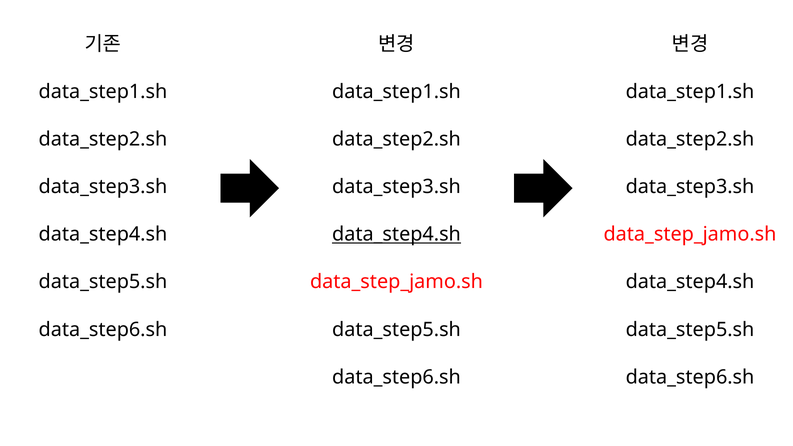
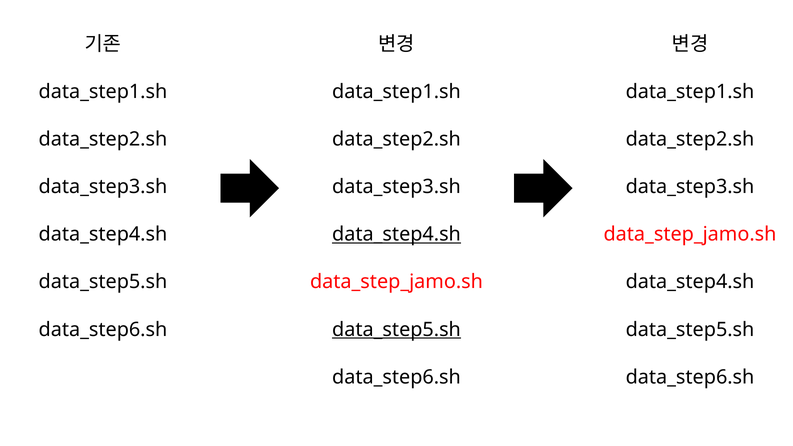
data_step5.sh at (397, 330) underline: none -> present
